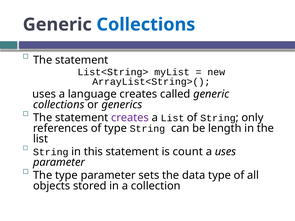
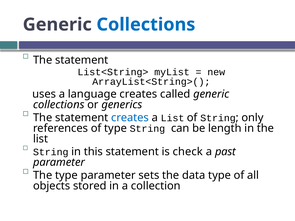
creates at (130, 118) colour: purple -> blue
count: count -> check
a uses: uses -> past
